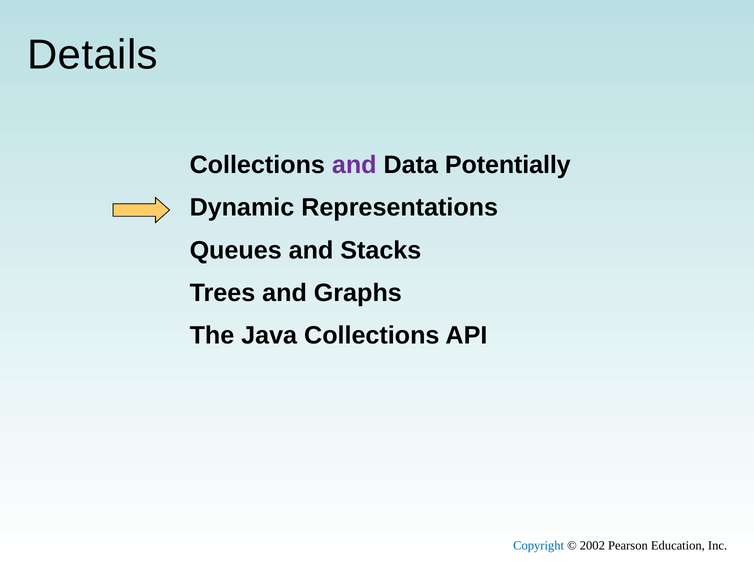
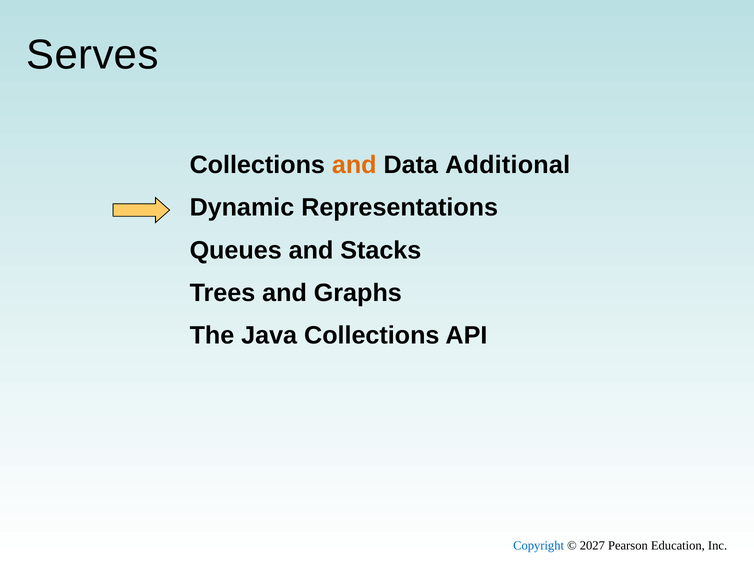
Details: Details -> Serves
and at (354, 165) colour: purple -> orange
Potentially: Potentially -> Additional
2002: 2002 -> 2027
